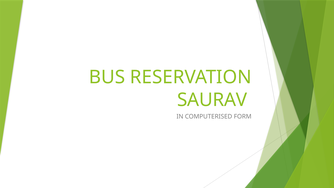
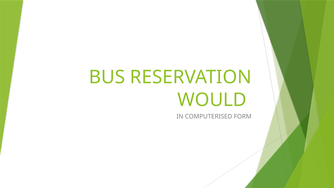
SAURAV: SAURAV -> WOULD
